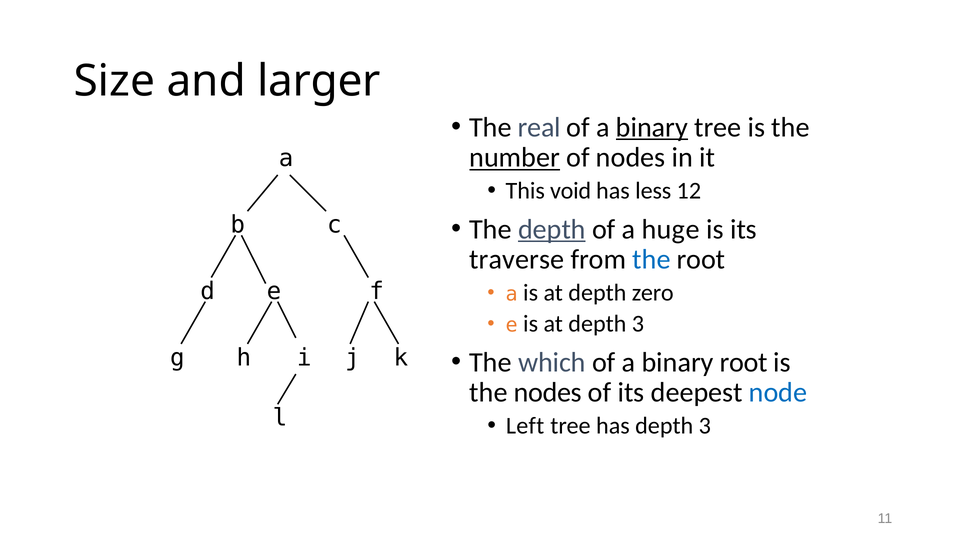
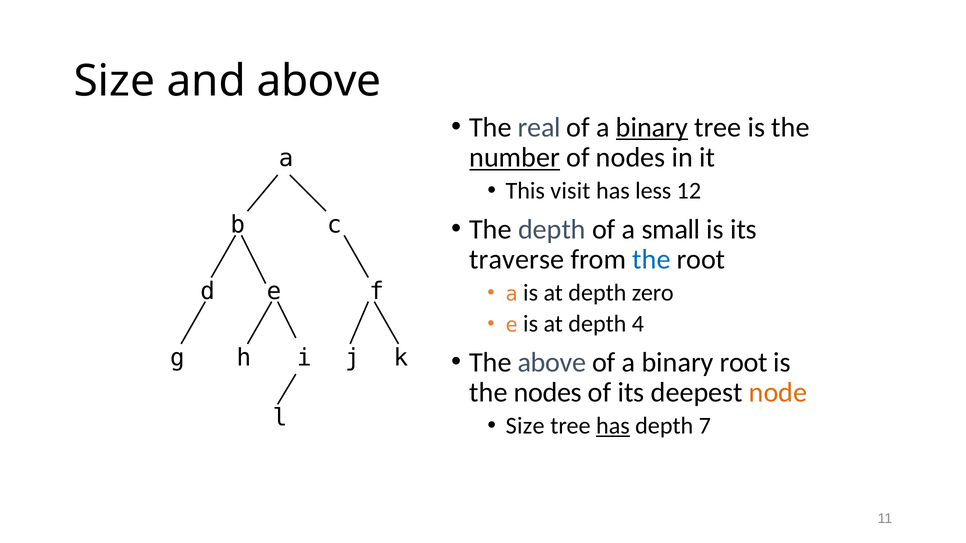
and larger: larger -> above
void: void -> visit
depth at (552, 229) underline: present -> none
huge: huge -> small
at depth 3: 3 -> 4
The which: which -> above
node colour: blue -> orange
Left at (525, 426): Left -> Size
has at (613, 426) underline: none -> present
3 at (705, 426): 3 -> 7
